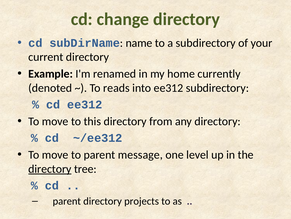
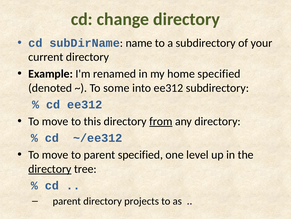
home currently: currently -> specified
reads: reads -> some
from underline: none -> present
parent message: message -> specified
